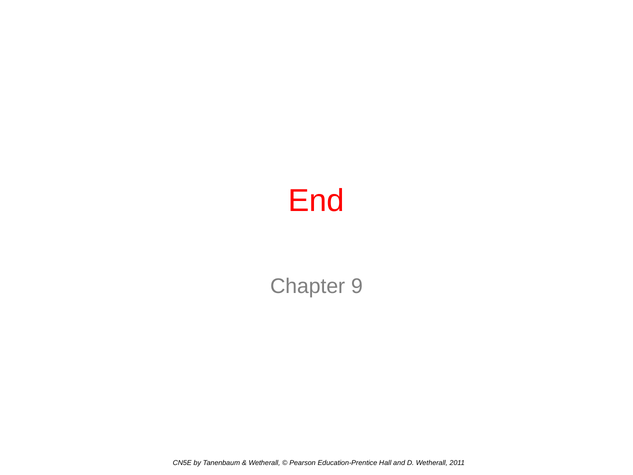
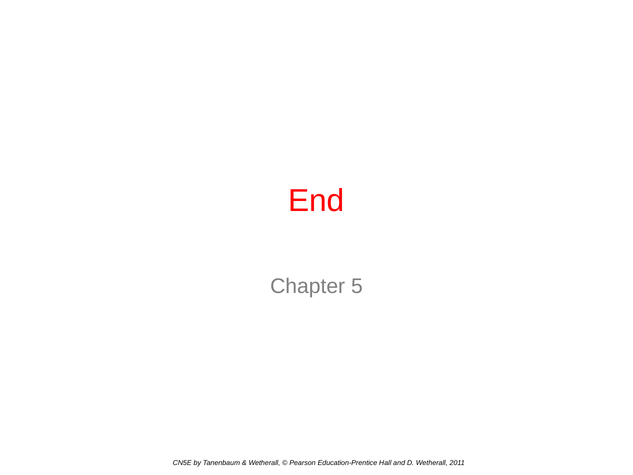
9: 9 -> 5
